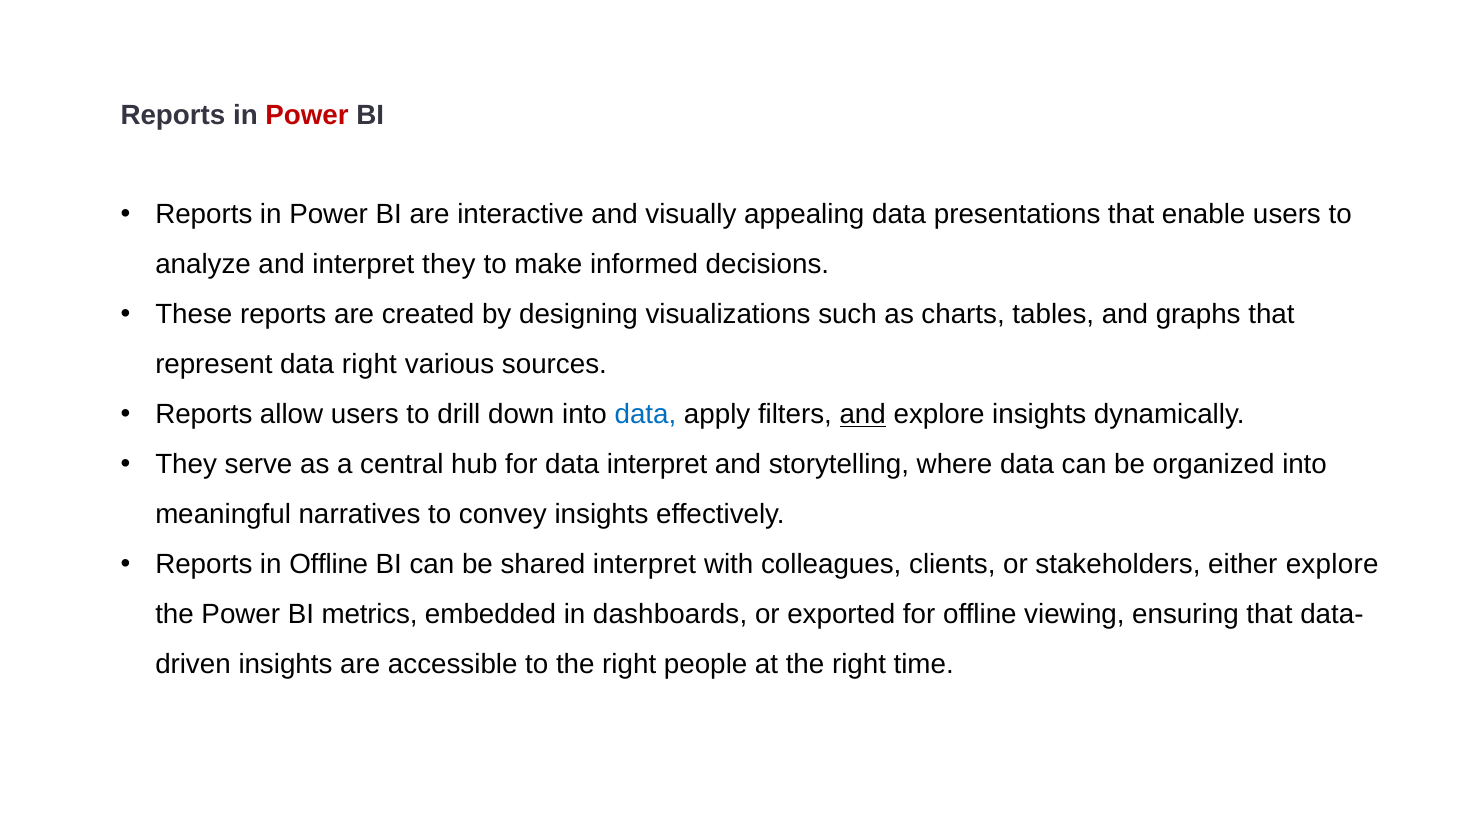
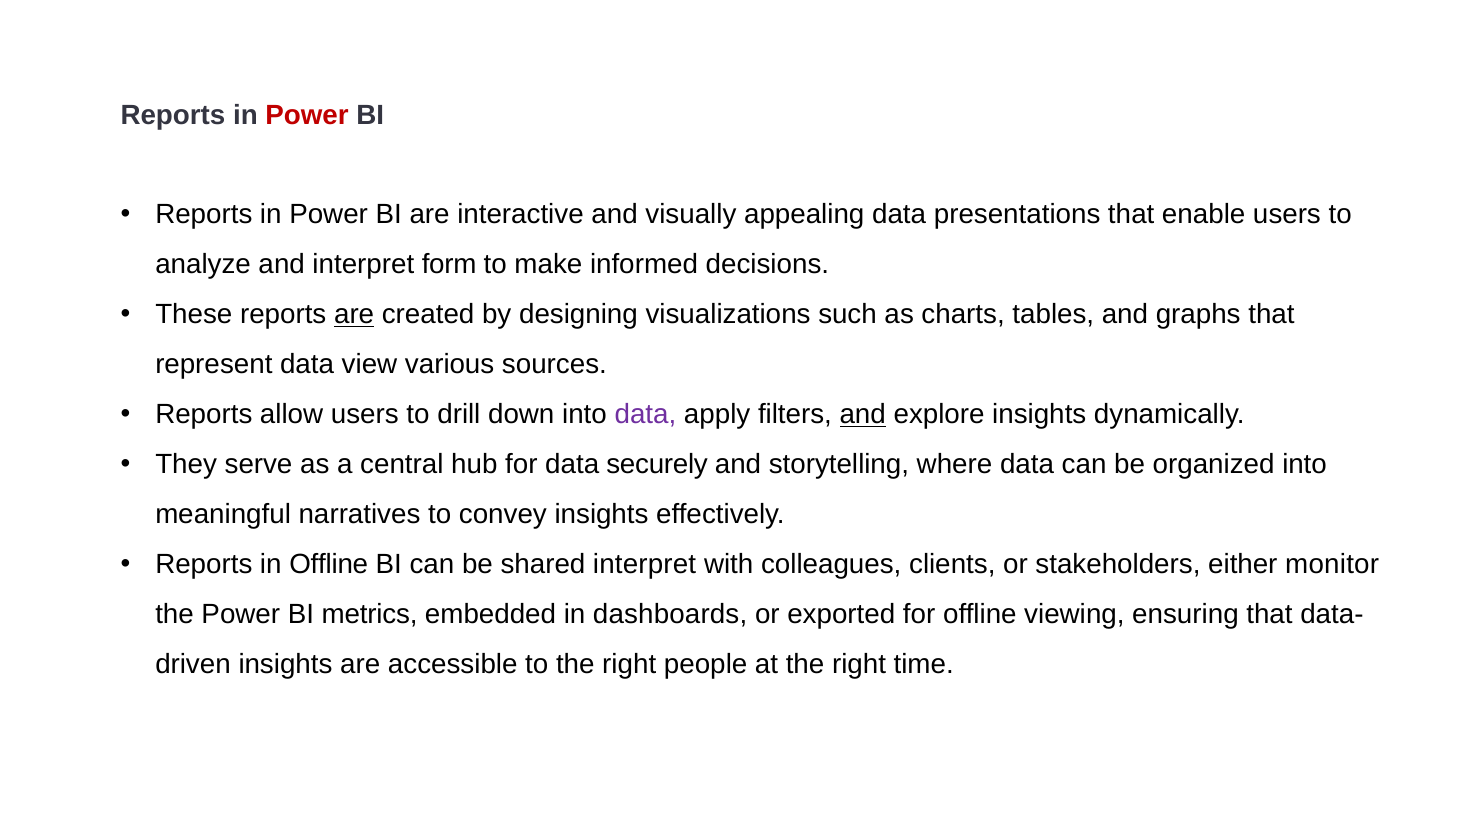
interpret they: they -> form
are at (354, 315) underline: none -> present
data right: right -> view
data at (645, 415) colour: blue -> purple
data interpret: interpret -> securely
either explore: explore -> monitor
